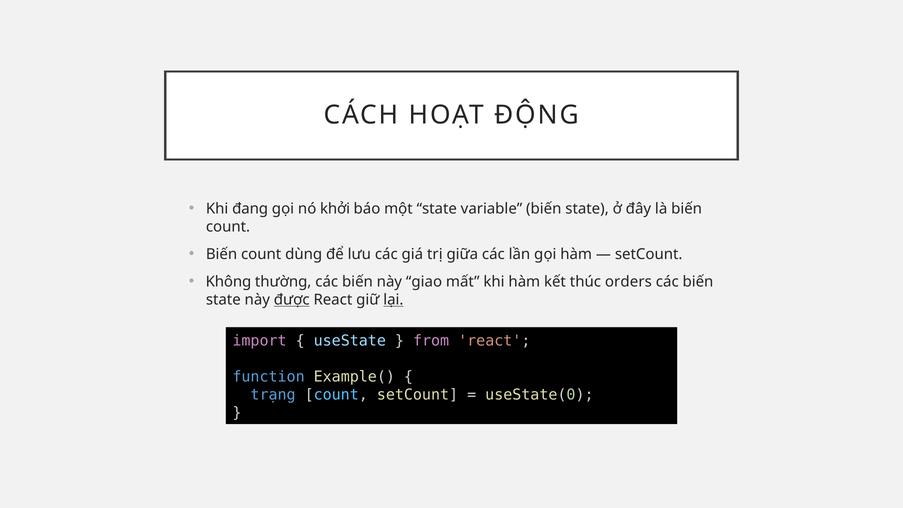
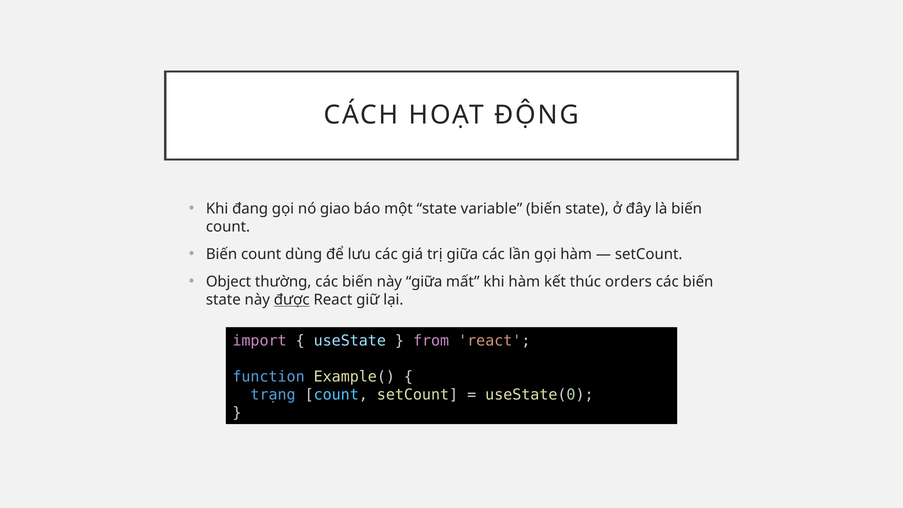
khởi: khởi -> giao
Không: Không -> Object
này giao: giao -> giữa
lại underline: present -> none
